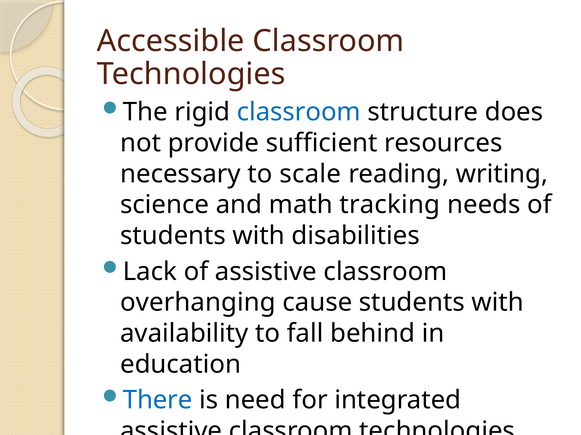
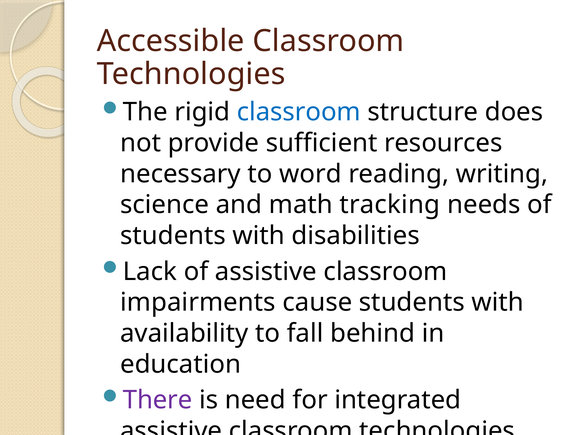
scale: scale -> word
overhanging: overhanging -> impairments
There colour: blue -> purple
